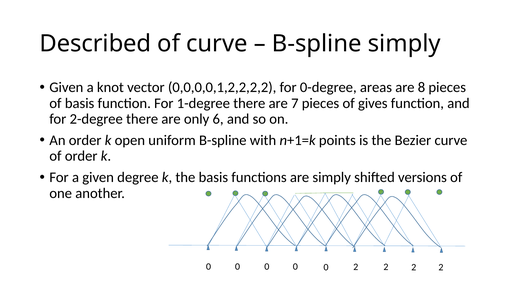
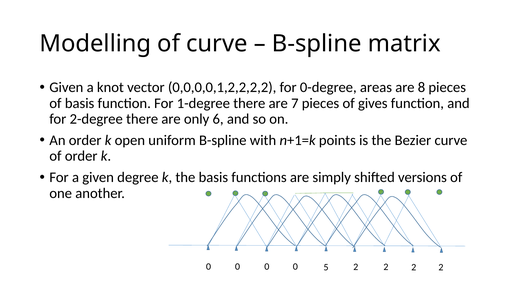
Described: Described -> Modelling
B-spline simply: simply -> matrix
0 at (326, 267): 0 -> 5
